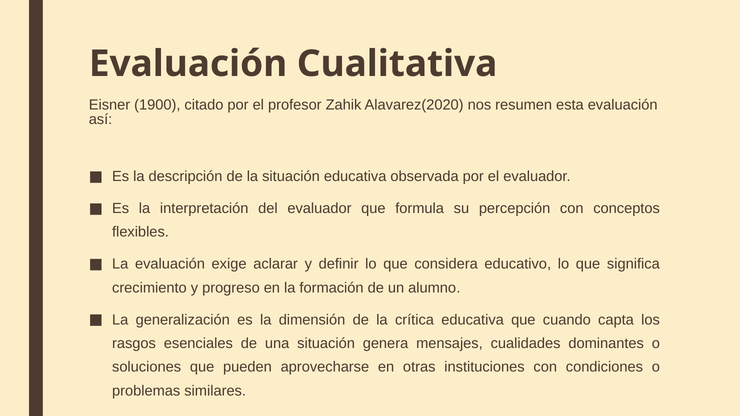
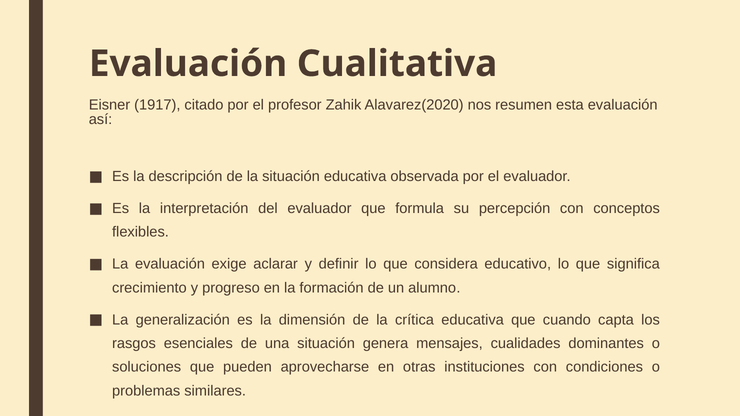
1900: 1900 -> 1917
